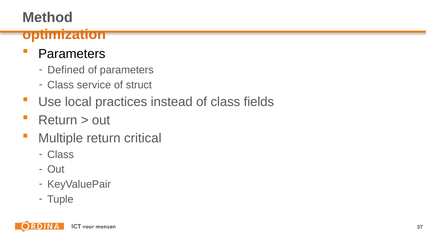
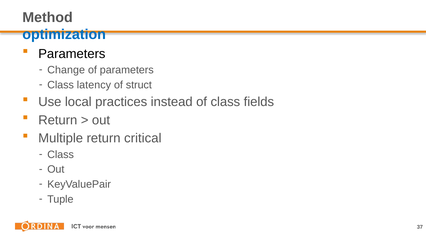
optimization colour: orange -> blue
Defined: Defined -> Change
service: service -> latency
